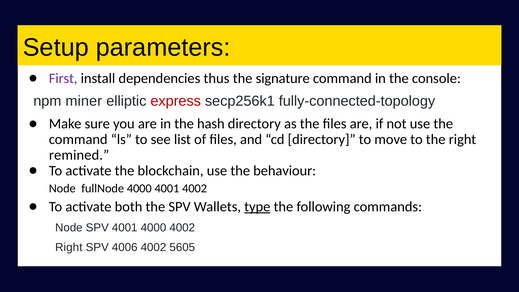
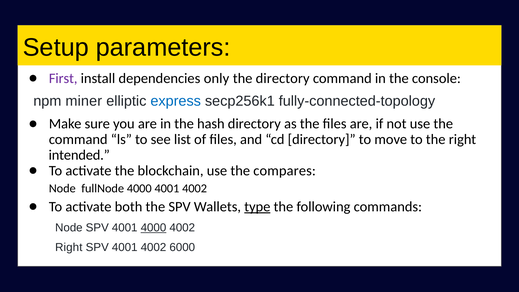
thus: thus -> only
the signature: signature -> directory
express colour: red -> blue
remined: remined -> intended
behaviour: behaviour -> compares
4000 at (153, 228) underline: none -> present
4006 at (125, 247): 4006 -> 4001
5605: 5605 -> 6000
